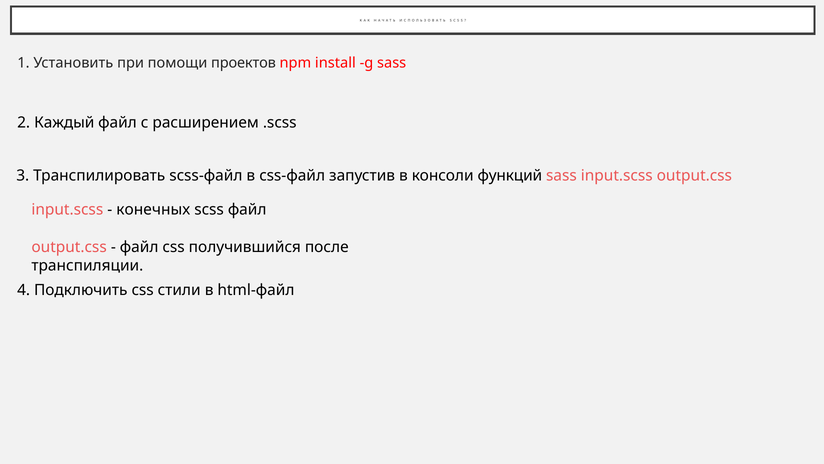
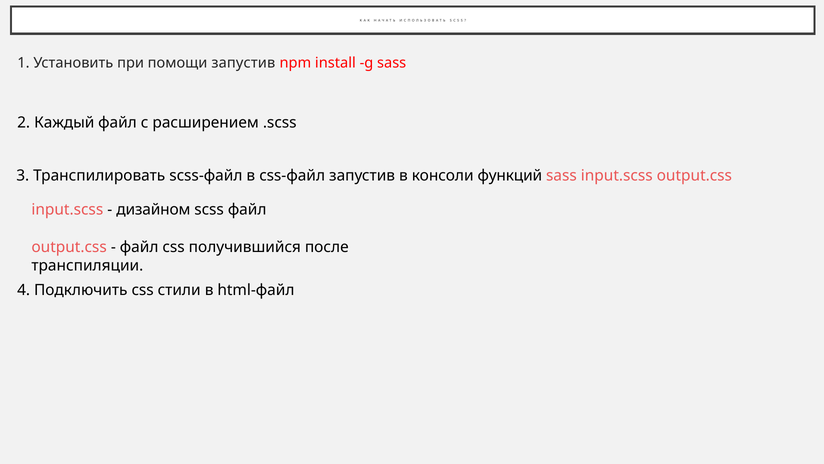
помощи проектов: проектов -> запустив
конечных: конечных -> дизайном
